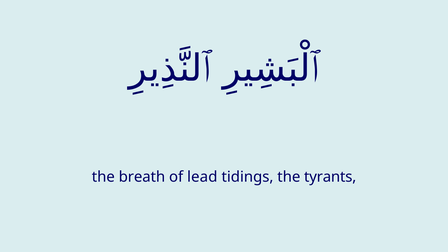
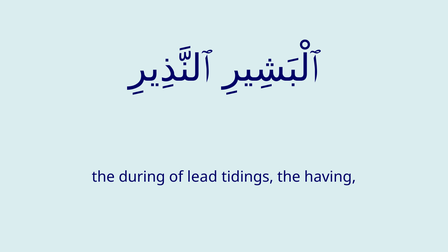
breath: breath -> during
tyrants: tyrants -> having
